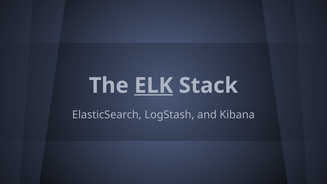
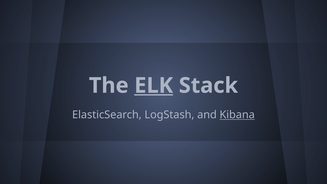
Kibana underline: none -> present
